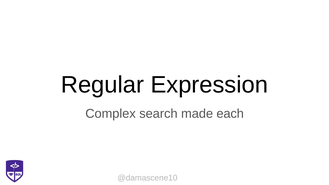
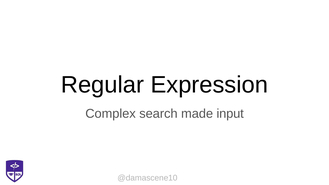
each: each -> input
